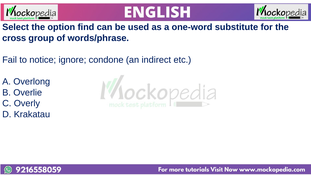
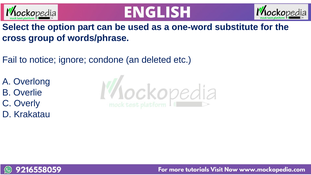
find: find -> part
indirect: indirect -> deleted
